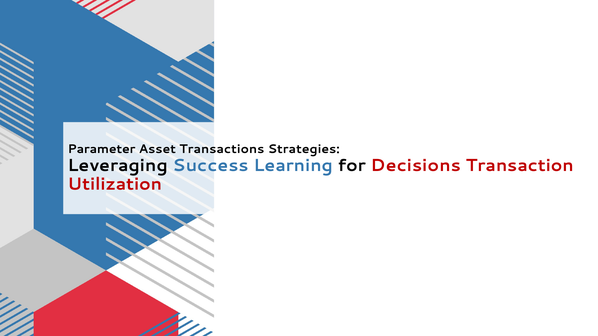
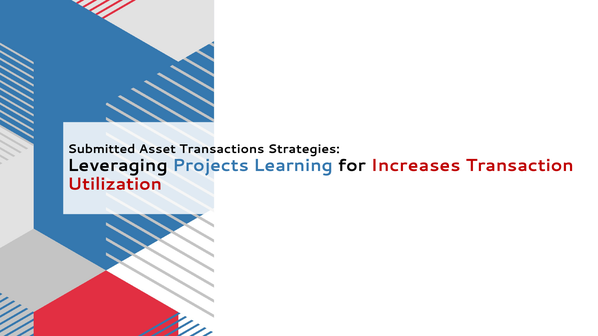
Parameter: Parameter -> Submitted
Success: Success -> Projects
Decisions: Decisions -> Increases
